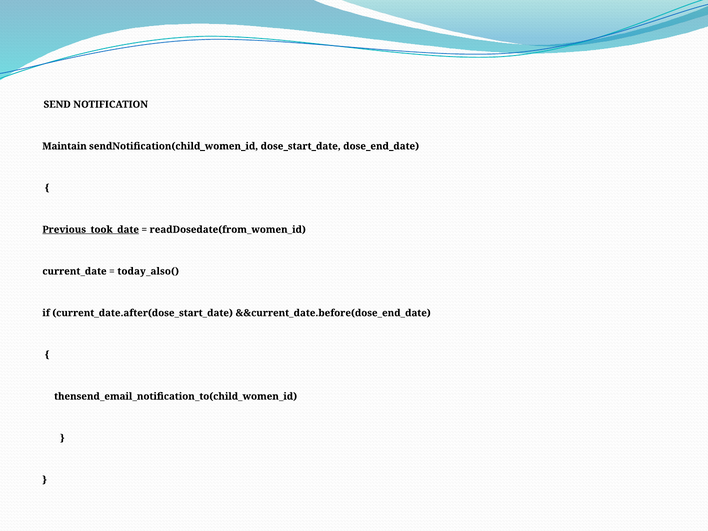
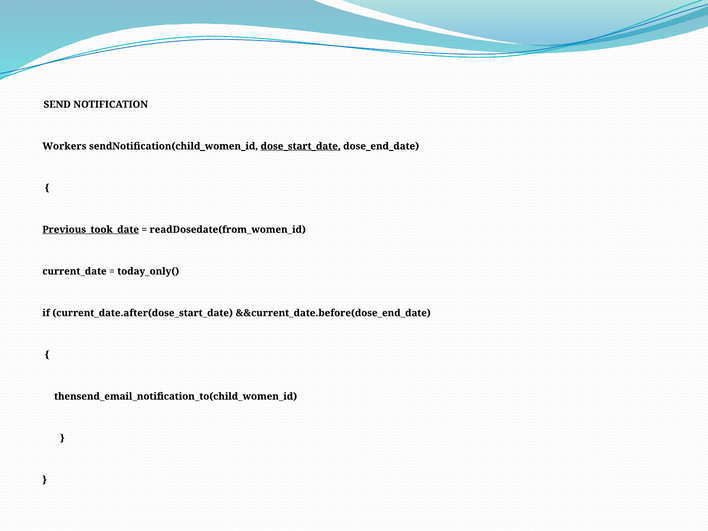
Maintain: Maintain -> Workers
dose_start_date underline: none -> present
today_also(: today_also( -> today_only(
